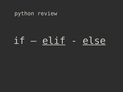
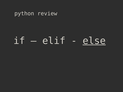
elif underline: present -> none
